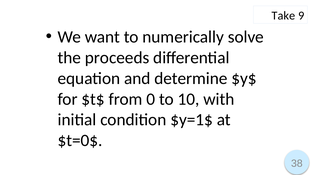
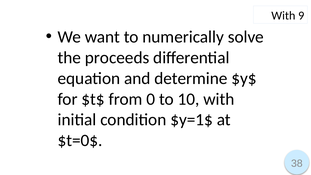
Take at (283, 16): Take -> With
